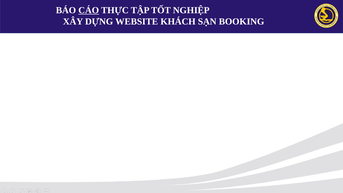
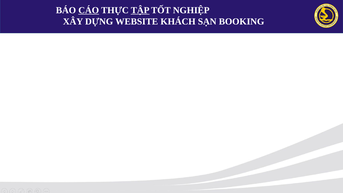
TẬP underline: none -> present
